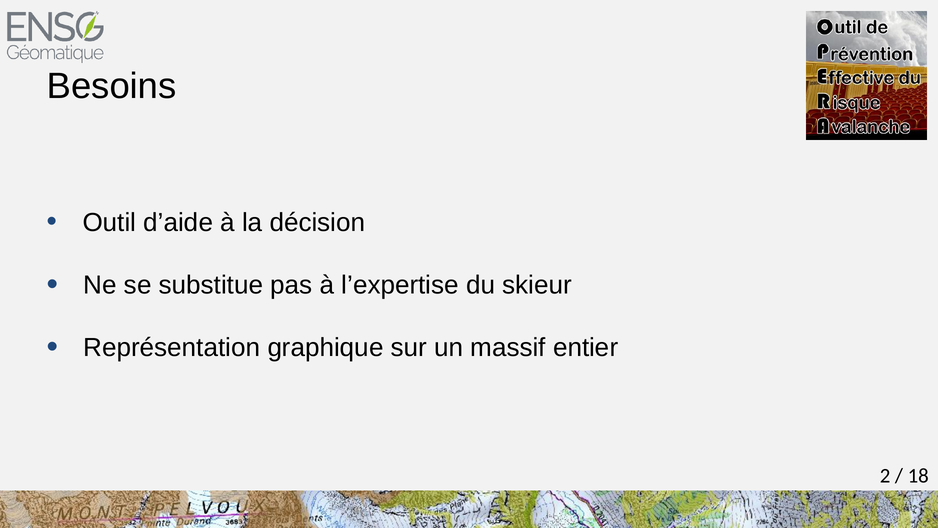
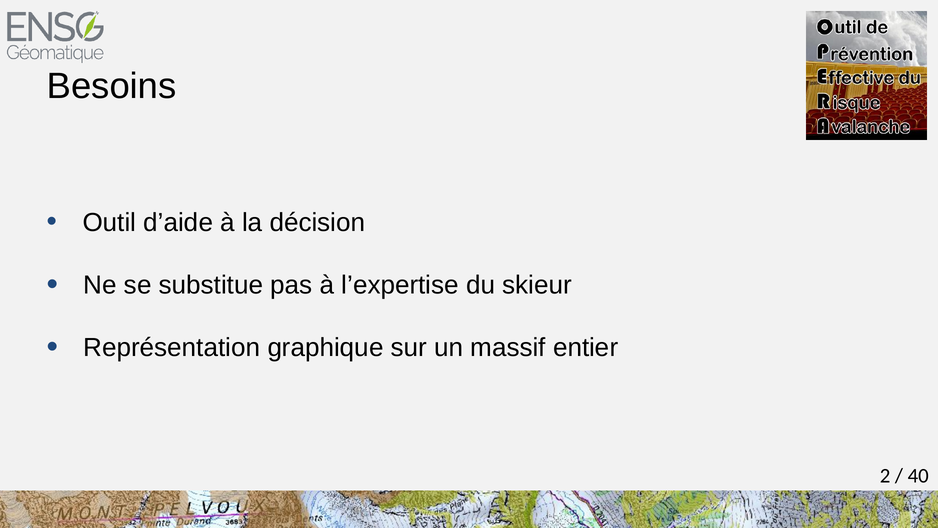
18: 18 -> 40
